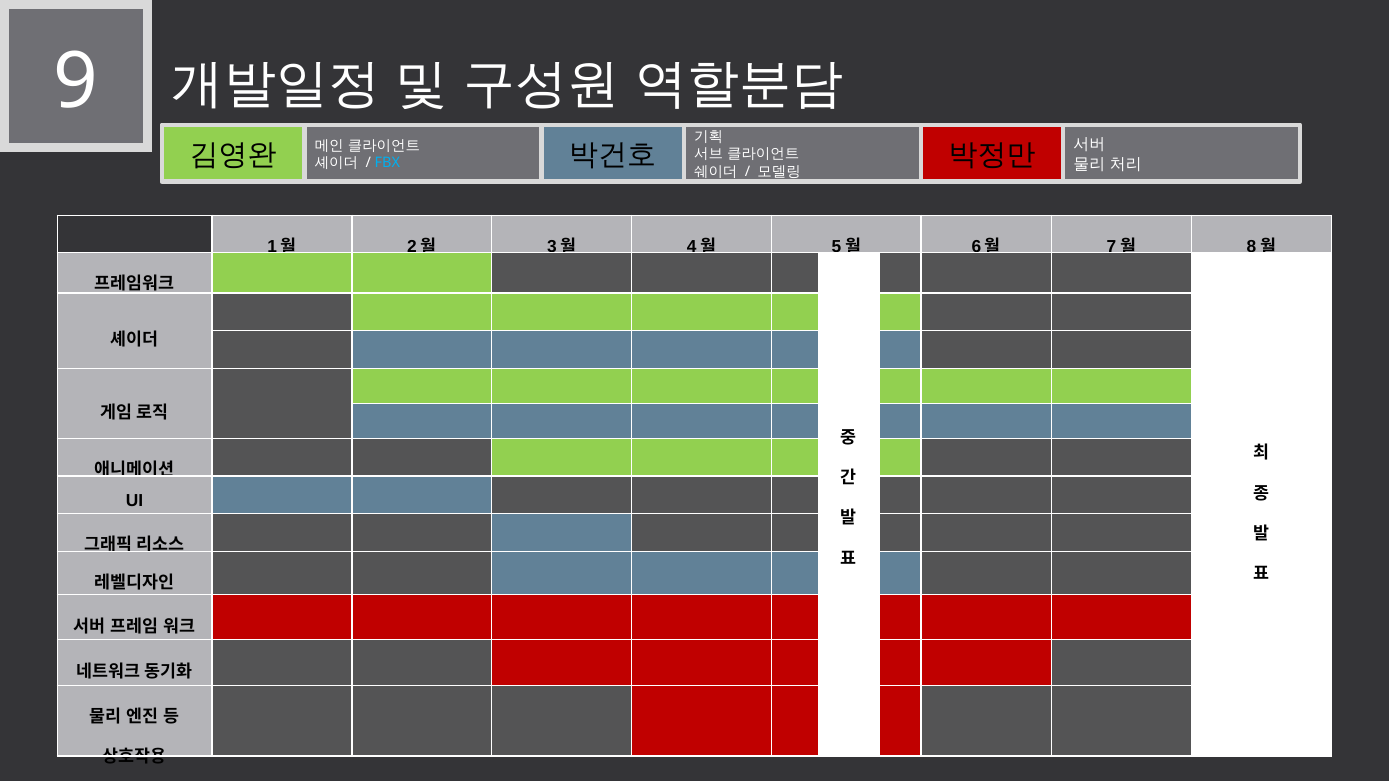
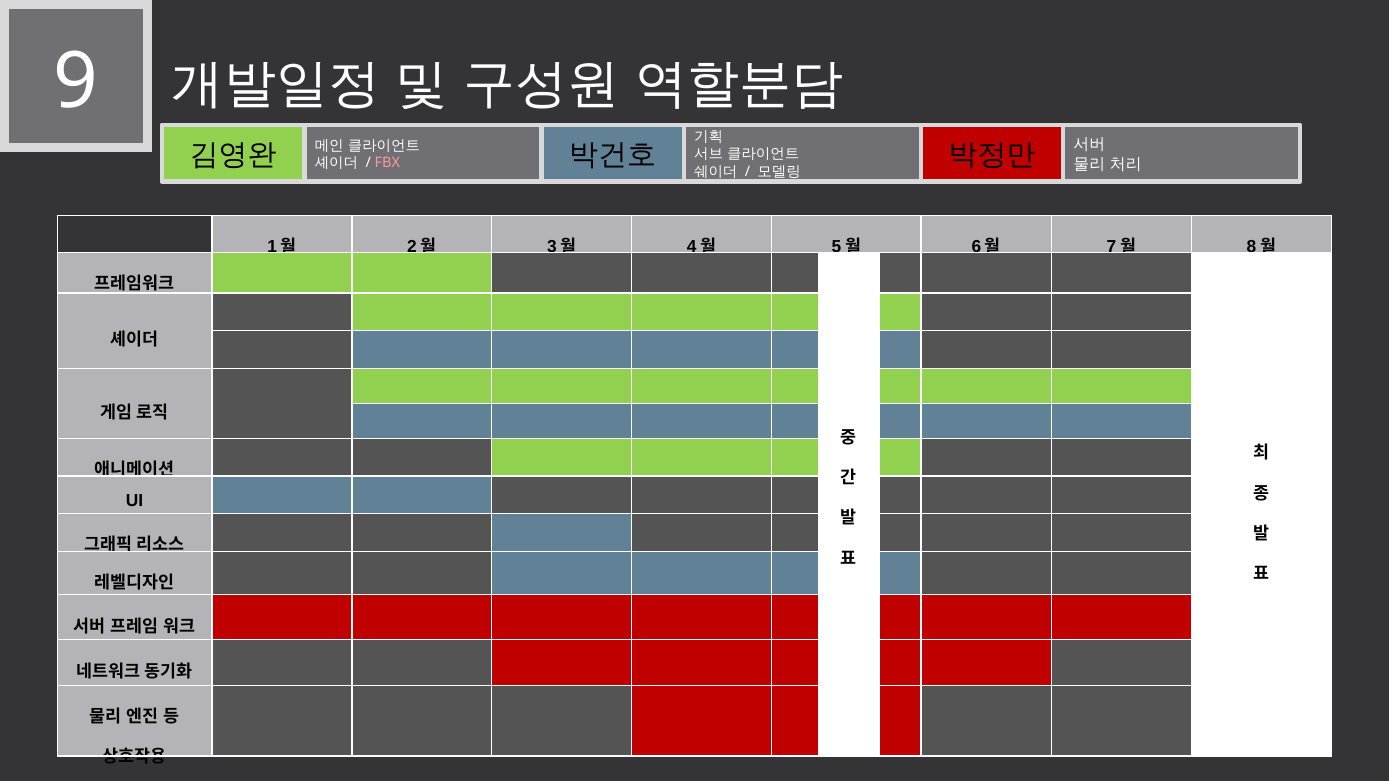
FBX colour: light blue -> pink
